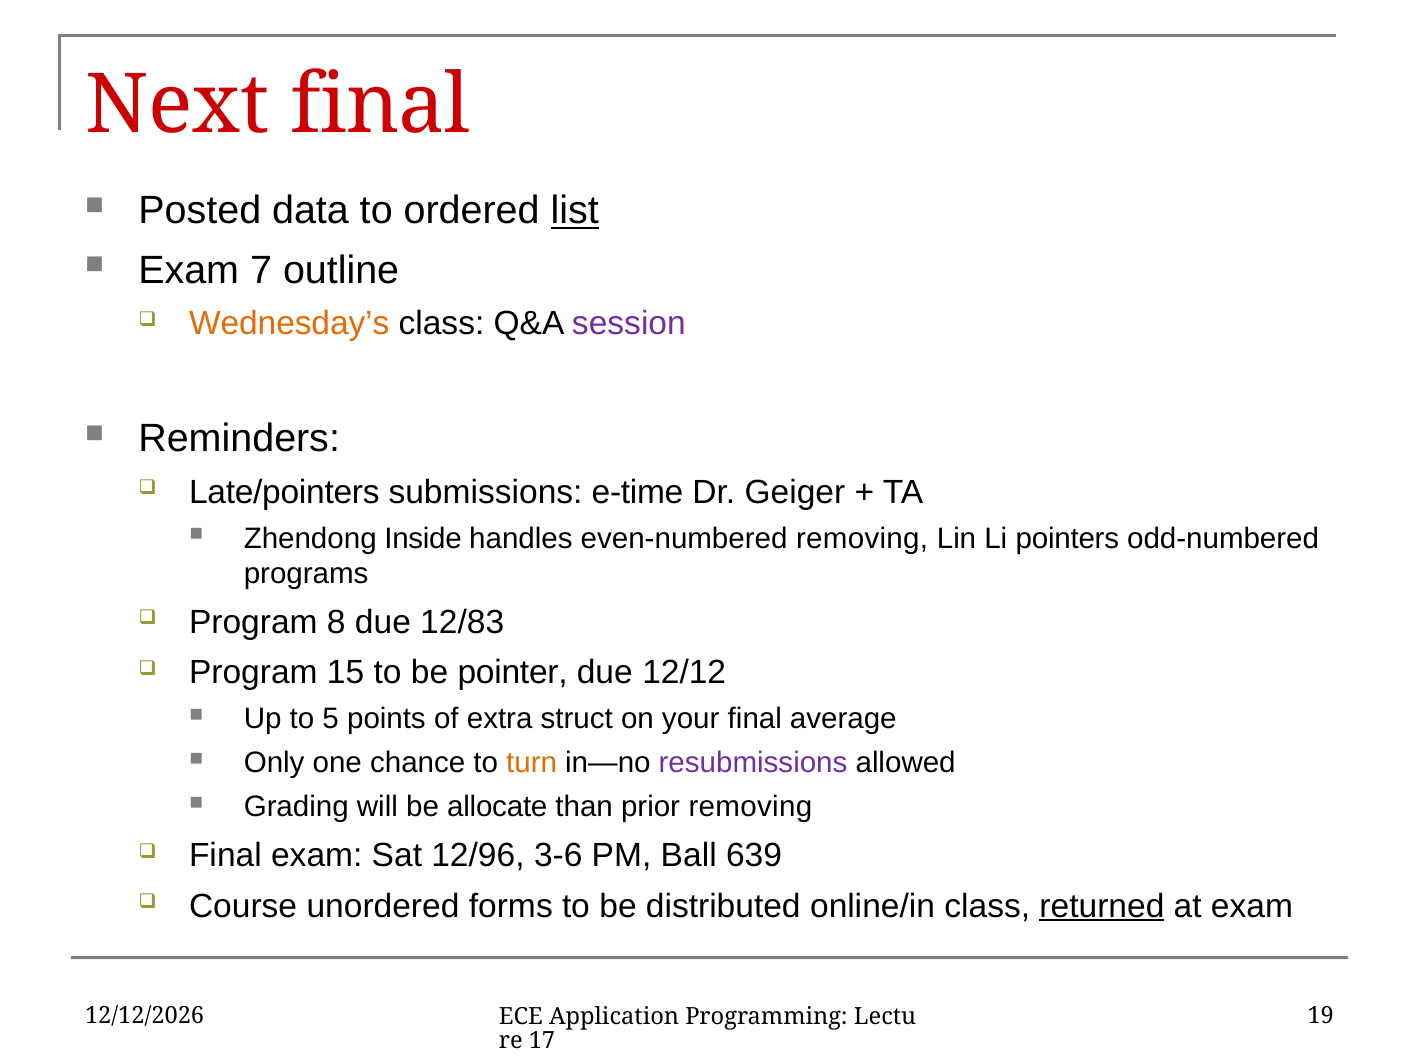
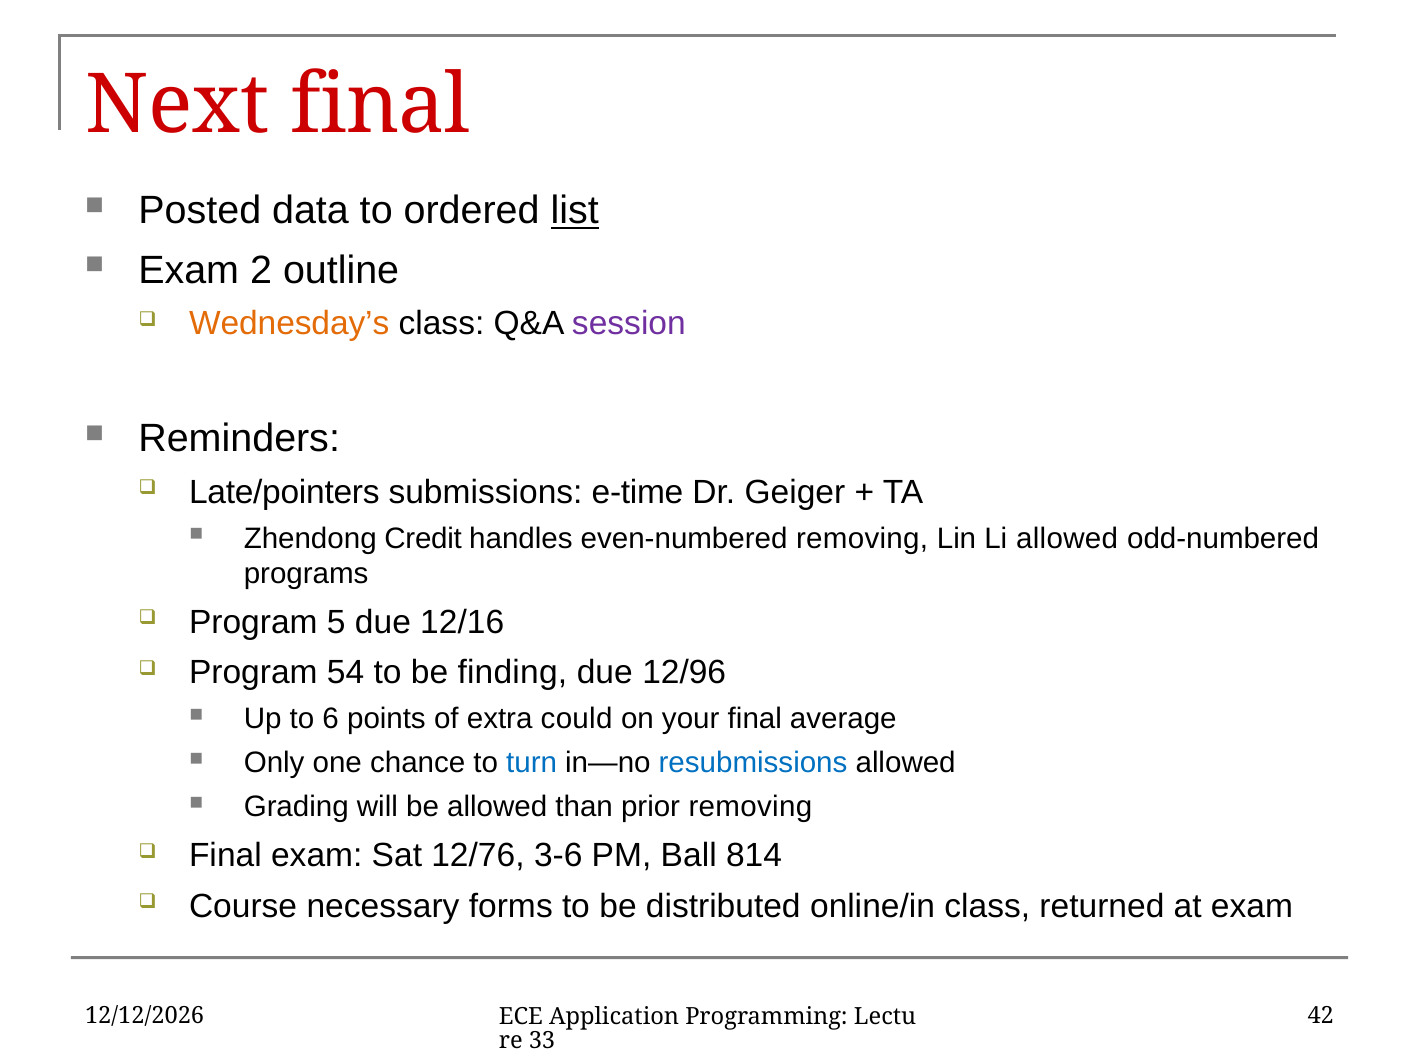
7: 7 -> 2
Inside: Inside -> Credit
Li pointers: pointers -> allowed
8: 8 -> 5
12/83: 12/83 -> 12/16
15: 15 -> 54
pointer: pointer -> finding
12/12: 12/12 -> 12/96
5: 5 -> 6
struct: struct -> could
turn colour: orange -> blue
resubmissions colour: purple -> blue
be allocate: allocate -> allowed
12/96: 12/96 -> 12/76
639: 639 -> 814
unordered: unordered -> necessary
returned underline: present -> none
19: 19 -> 42
17: 17 -> 33
